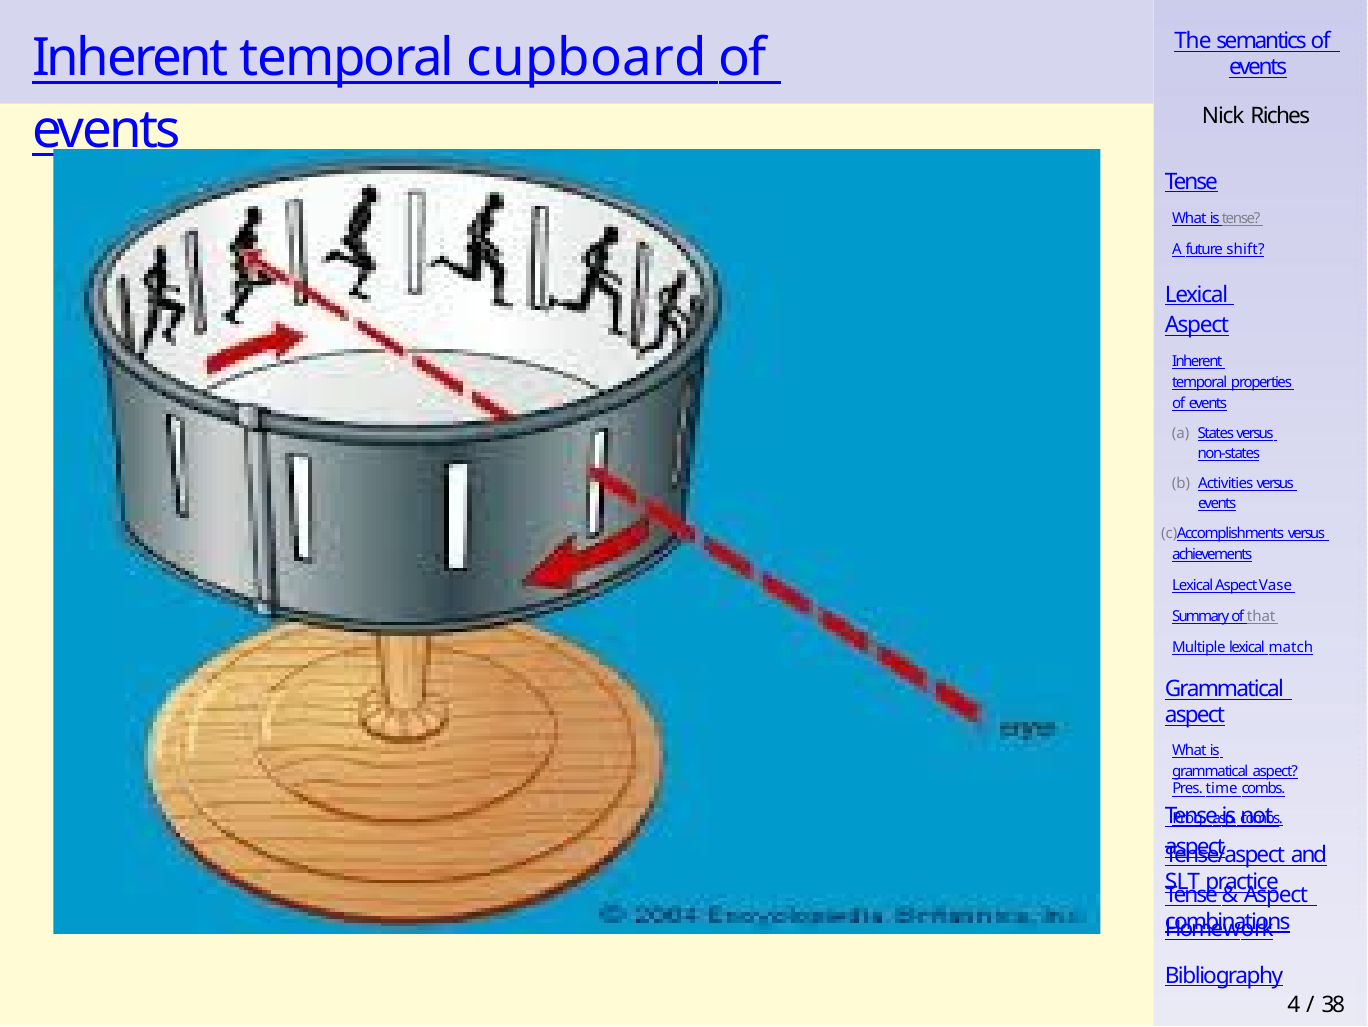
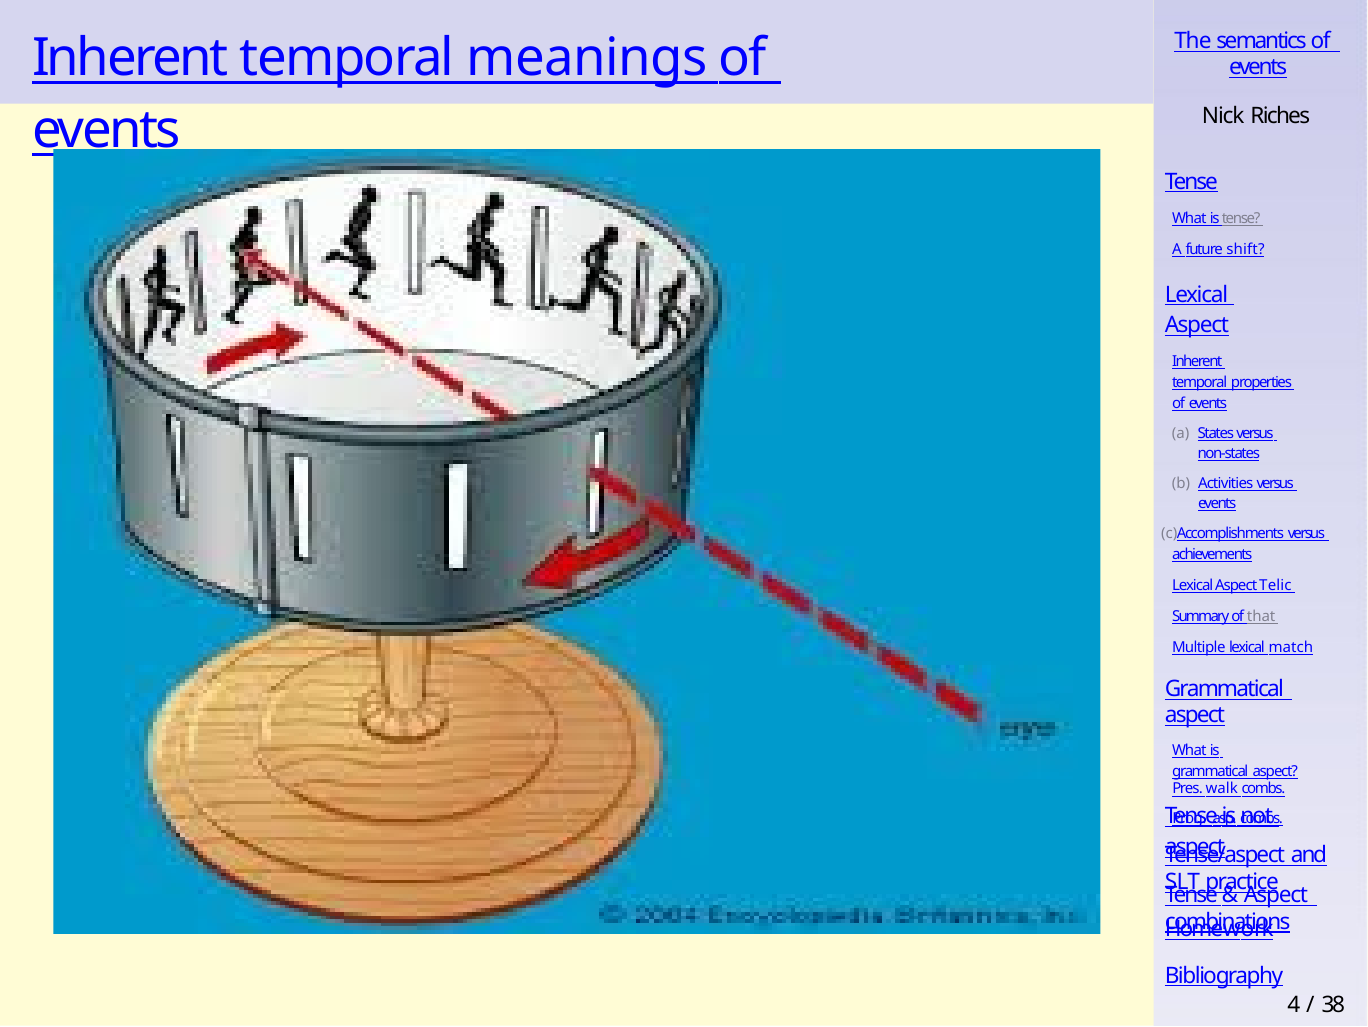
cupboard: cupboard -> meanings
Vase: Vase -> Telic
time: time -> walk
